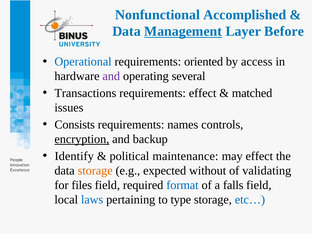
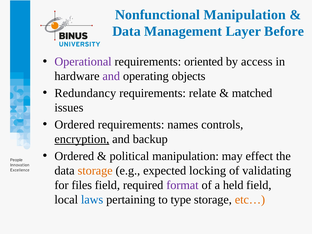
Nonfunctional Accomplished: Accomplished -> Manipulation
Management underline: present -> none
Operational colour: blue -> purple
several: several -> objects
Transactions: Transactions -> Redundancy
requirements effect: effect -> relate
Consists at (75, 125): Consists -> Ordered
Identify at (74, 156): Identify -> Ordered
political maintenance: maintenance -> manipulation
without: without -> locking
format colour: blue -> purple
falls: falls -> held
etc… colour: blue -> orange
